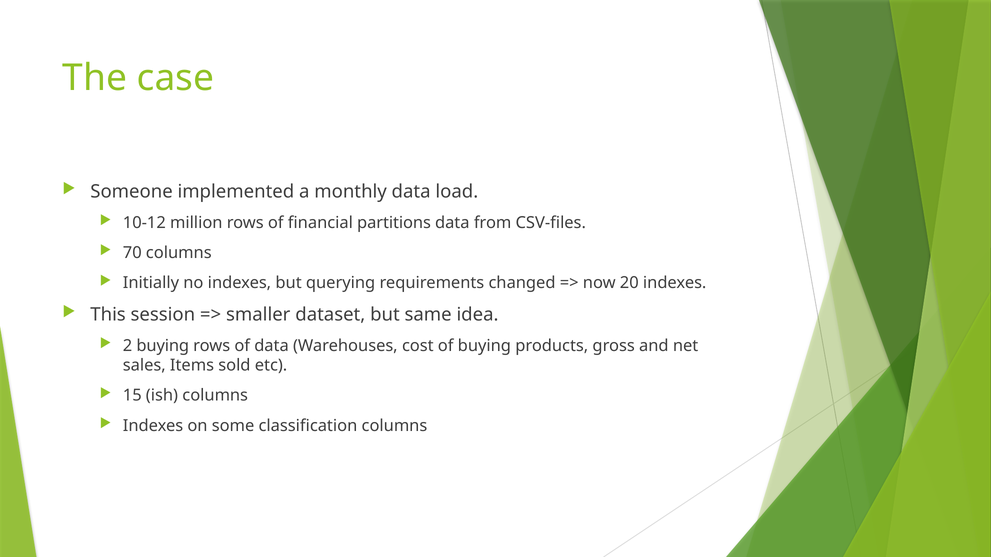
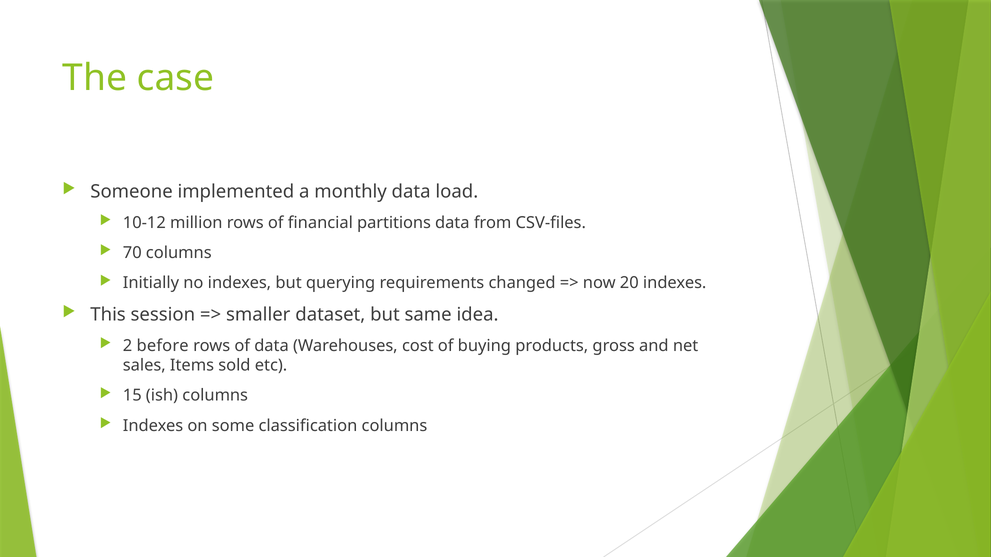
2 buying: buying -> before
